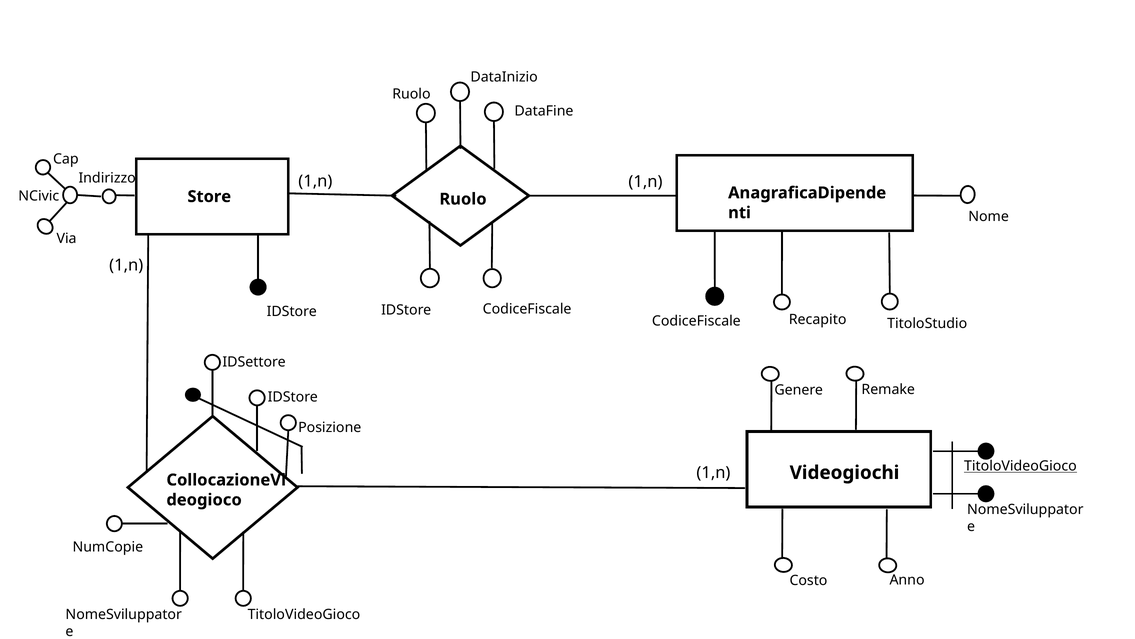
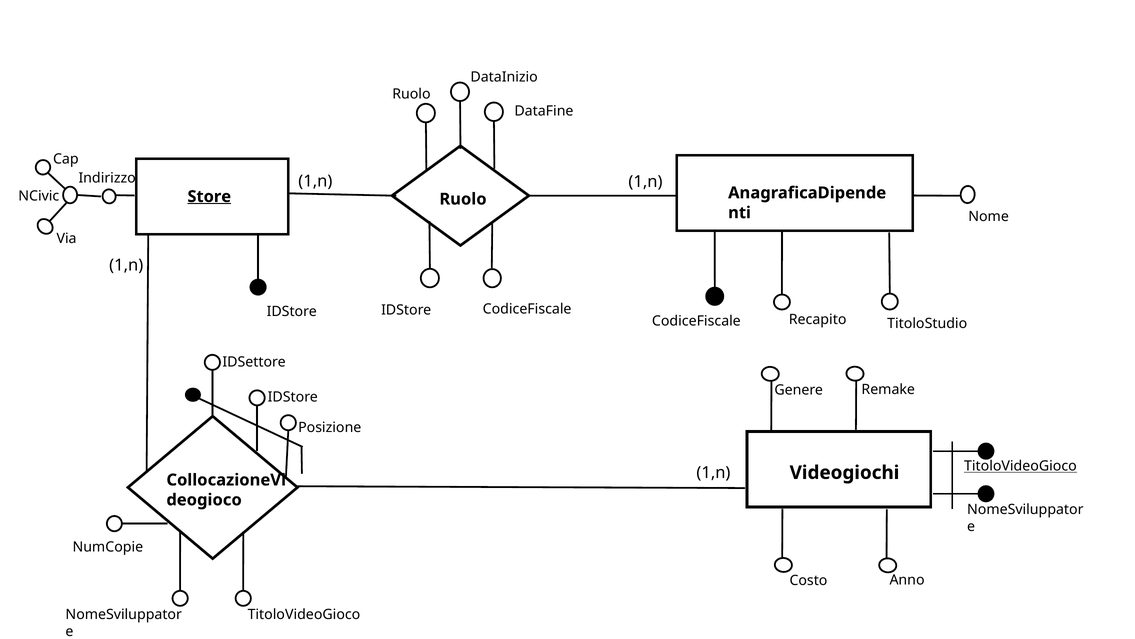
Store underline: none -> present
